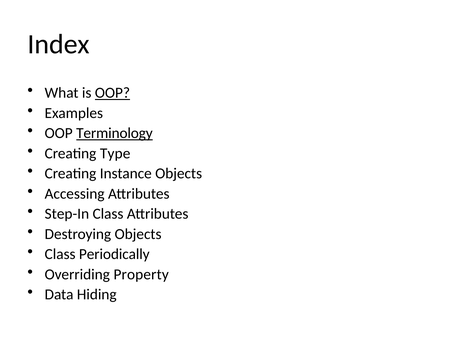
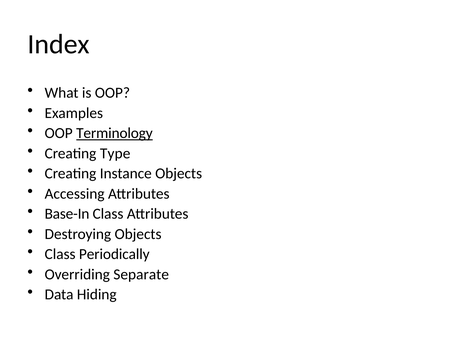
OOP at (112, 93) underline: present -> none
Step-In: Step-In -> Base-In
Property: Property -> Separate
